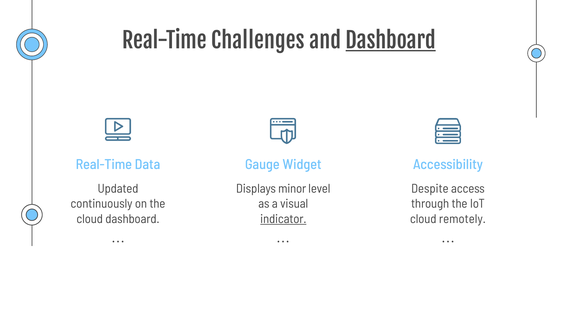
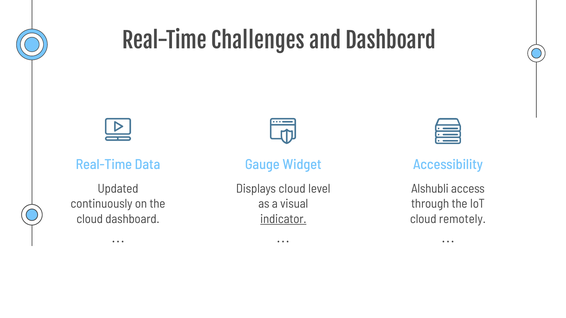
Dashboard at (391, 41) underline: present -> none
Displays minor: minor -> cloud
Despite: Despite -> Alshubli
